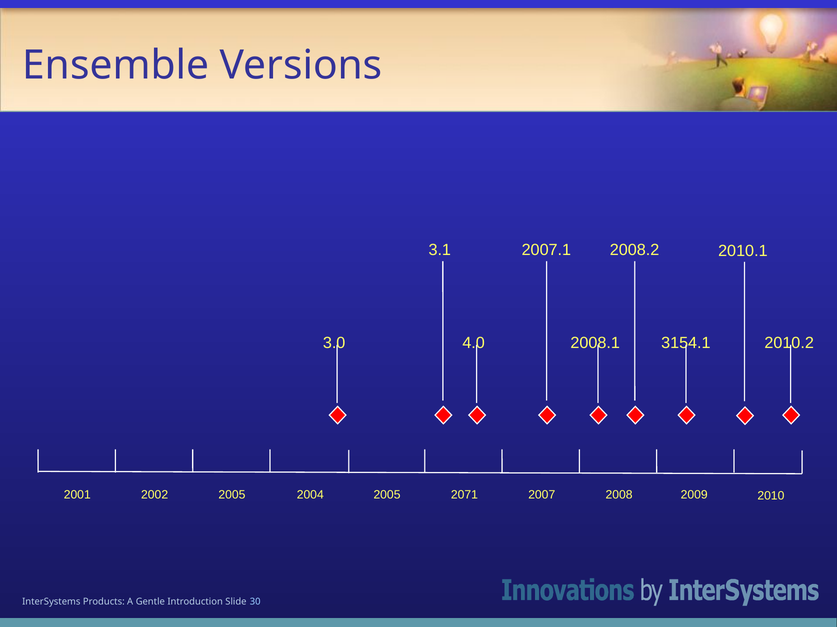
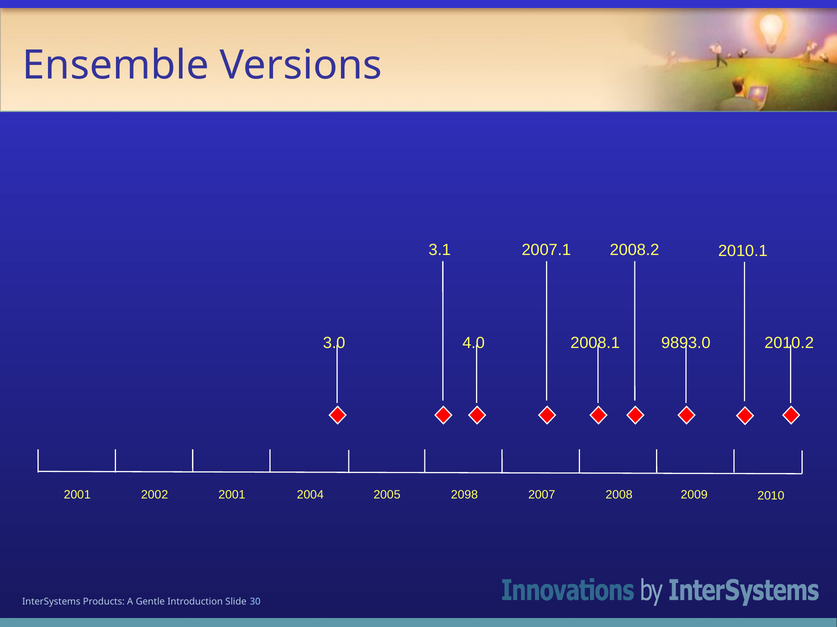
3154.1: 3154.1 -> 9893.0
2002 2005: 2005 -> 2001
2071: 2071 -> 2098
